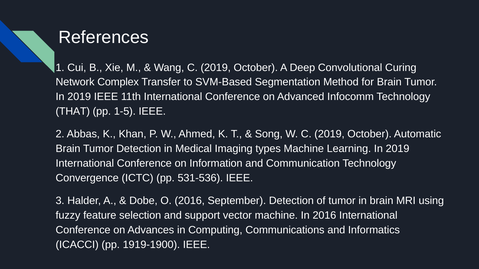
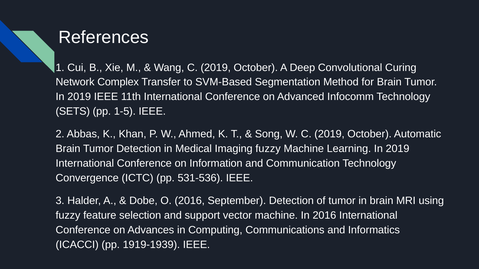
THAT: THAT -> SETS
Imaging types: types -> fuzzy
1919-1900: 1919-1900 -> 1919-1939
